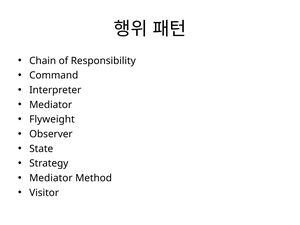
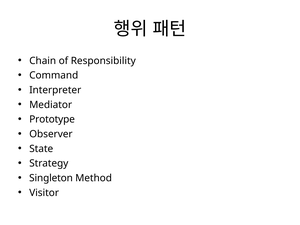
Flyweight: Flyweight -> Prototype
Mediator at (51, 178): Mediator -> Singleton
